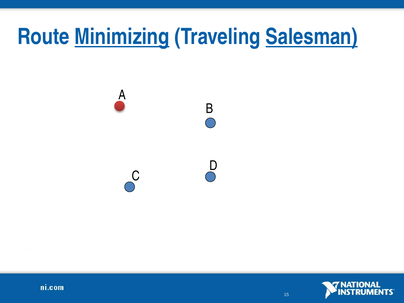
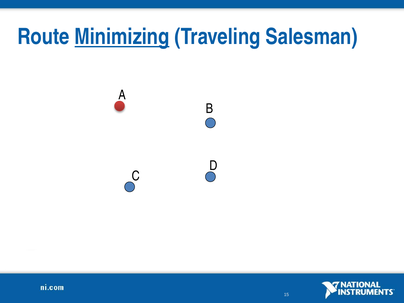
Salesman underline: present -> none
